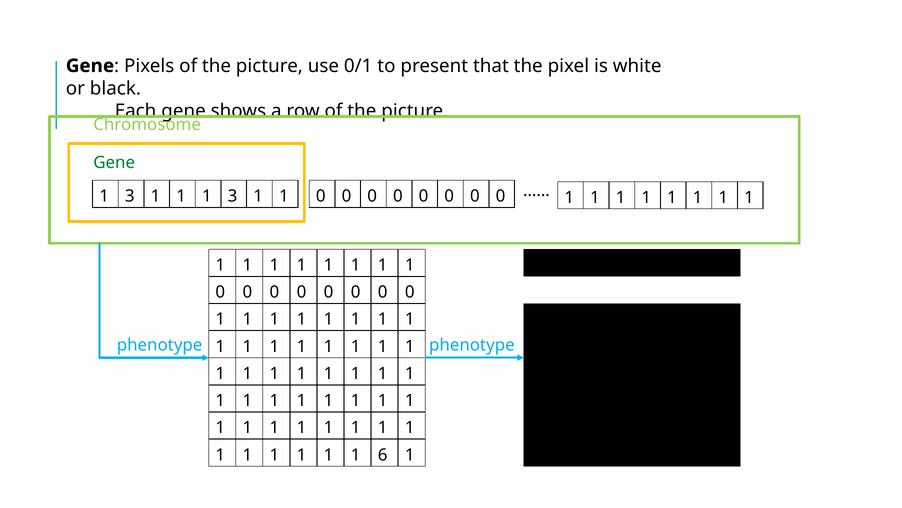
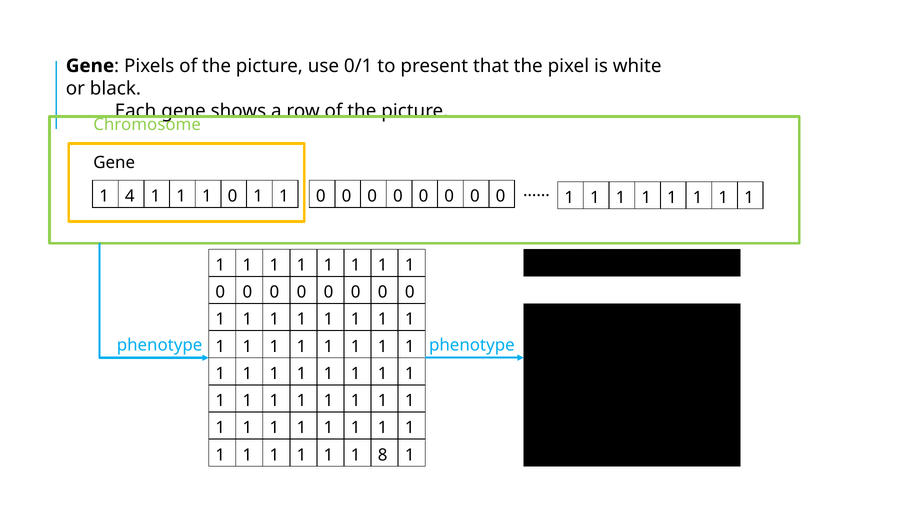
Gene at (114, 163) colour: green -> black
3 at (130, 196): 3 -> 4
3 at (233, 196): 3 -> 0
6: 6 -> 8
